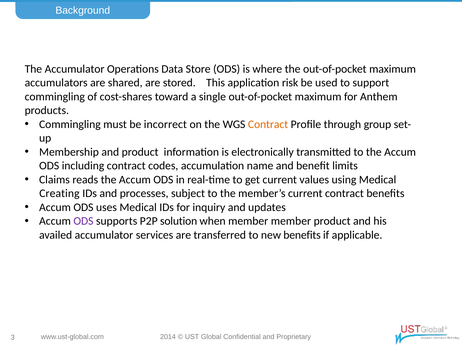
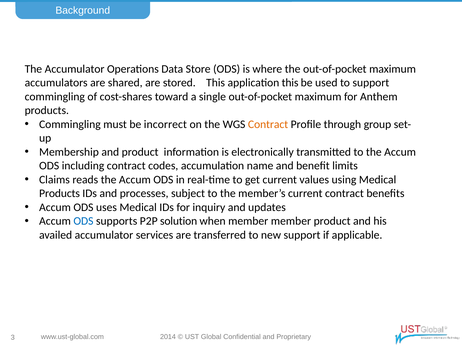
application risk: risk -> this
Creating at (59, 194): Creating -> Products
ODS at (83, 221) colour: purple -> blue
new benefits: benefits -> support
